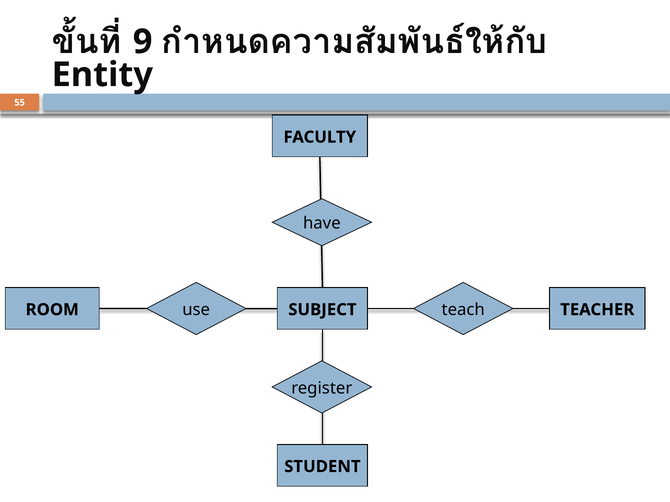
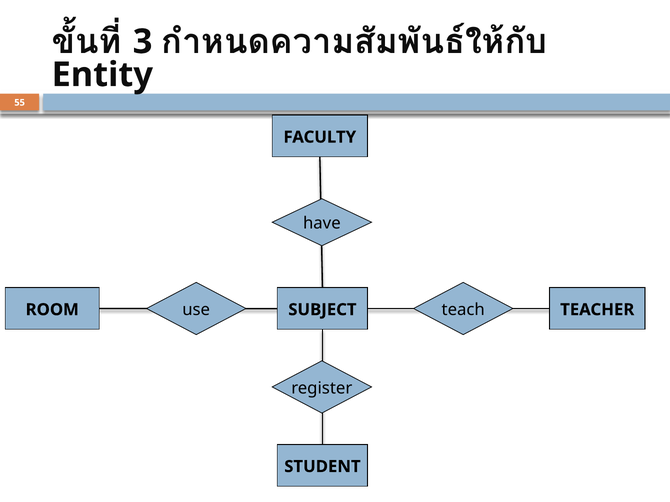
9: 9 -> 3
